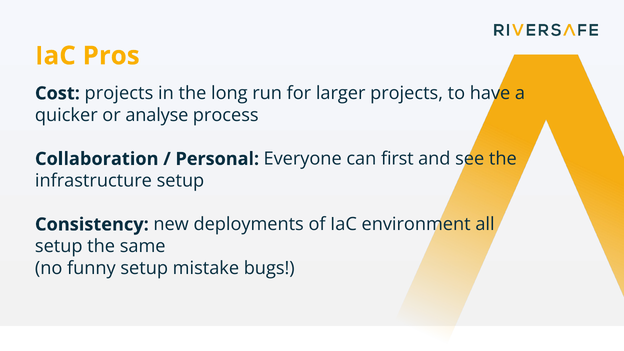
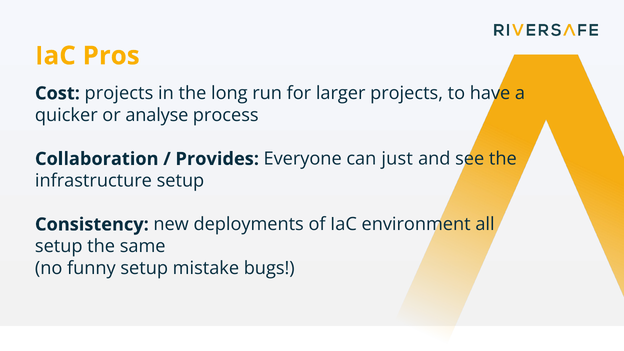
Personal: Personal -> Provides
first: first -> just
